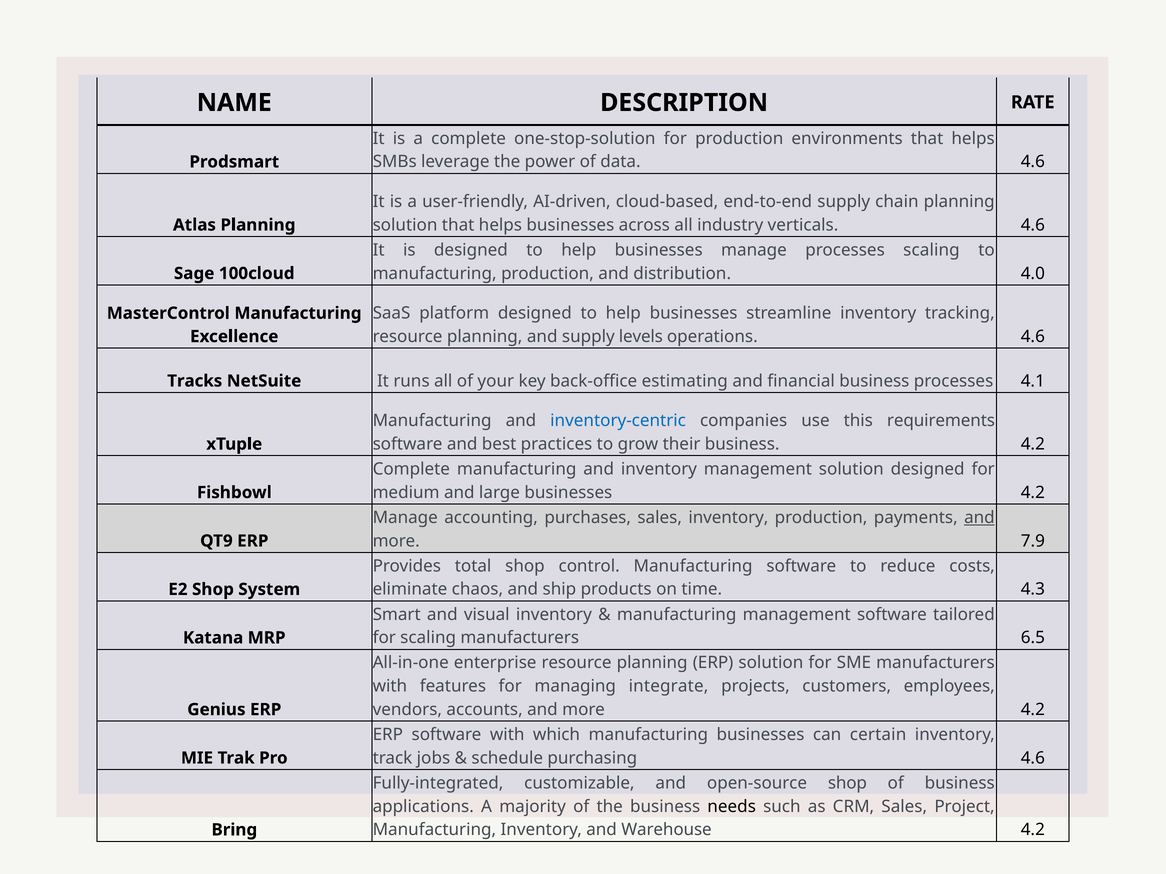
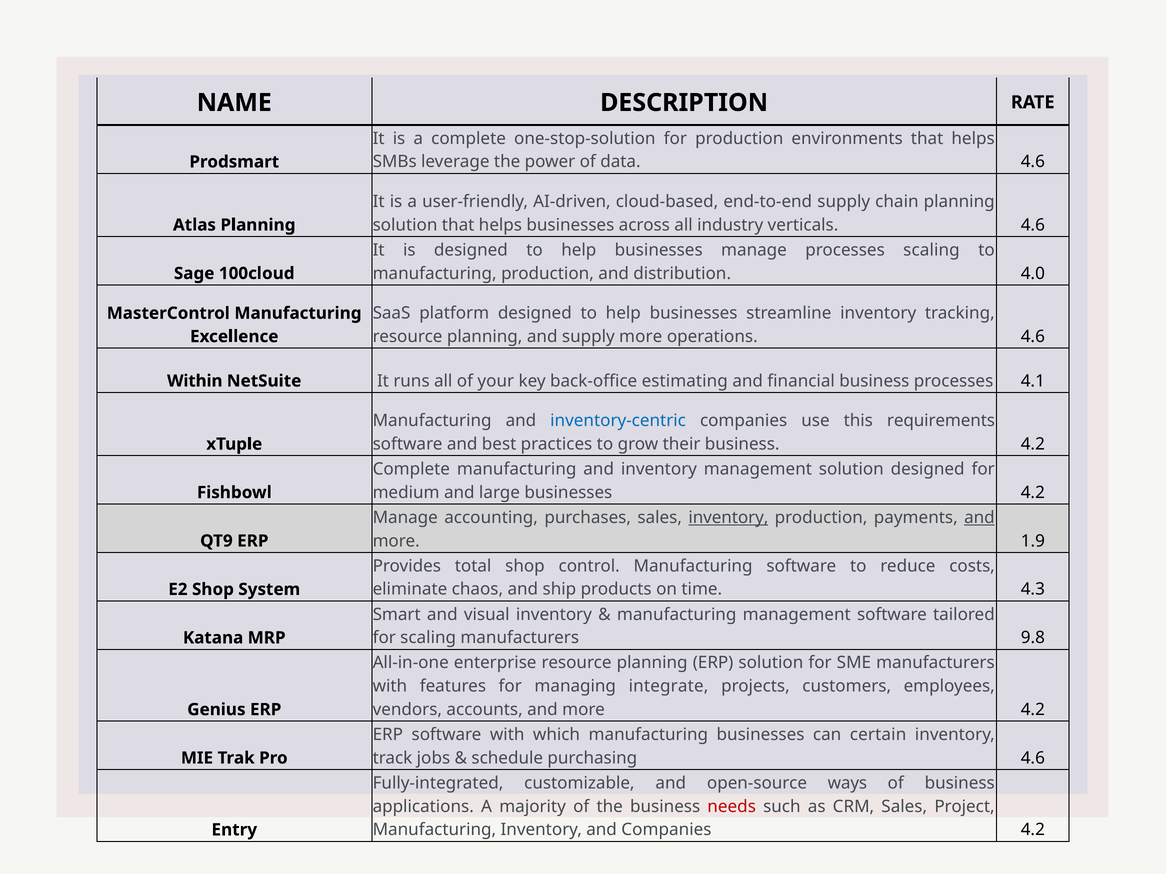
supply levels: levels -> more
Tracks: Tracks -> Within
inventory at (728, 518) underline: none -> present
7.9: 7.9 -> 1.9
6.5: 6.5 -> 9.8
open-source shop: shop -> ways
needs colour: black -> red
and Warehouse: Warehouse -> Companies
Bring: Bring -> Entry
